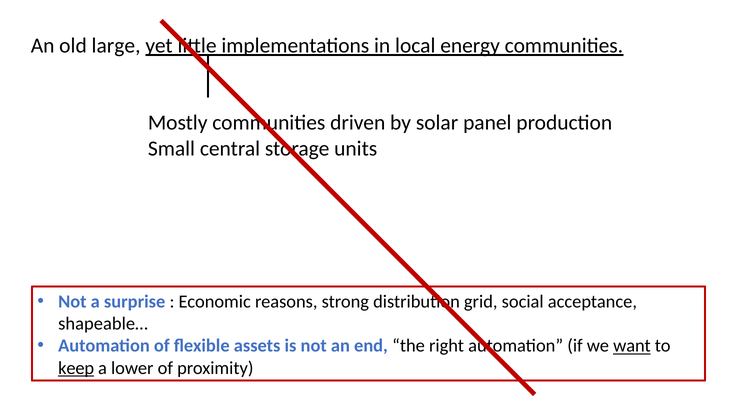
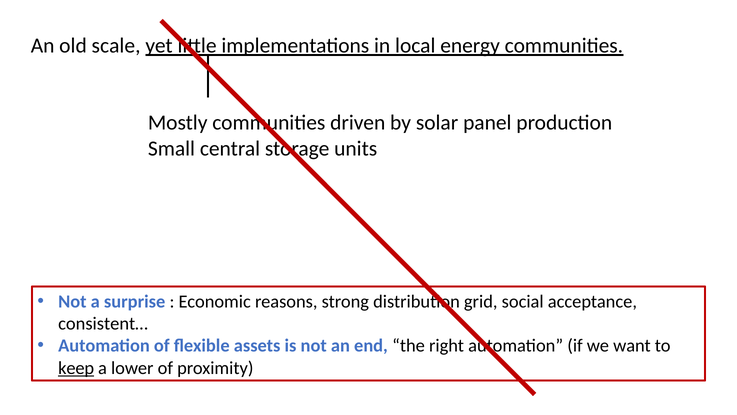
large: large -> scale
shapeable…: shapeable… -> consistent…
want underline: present -> none
